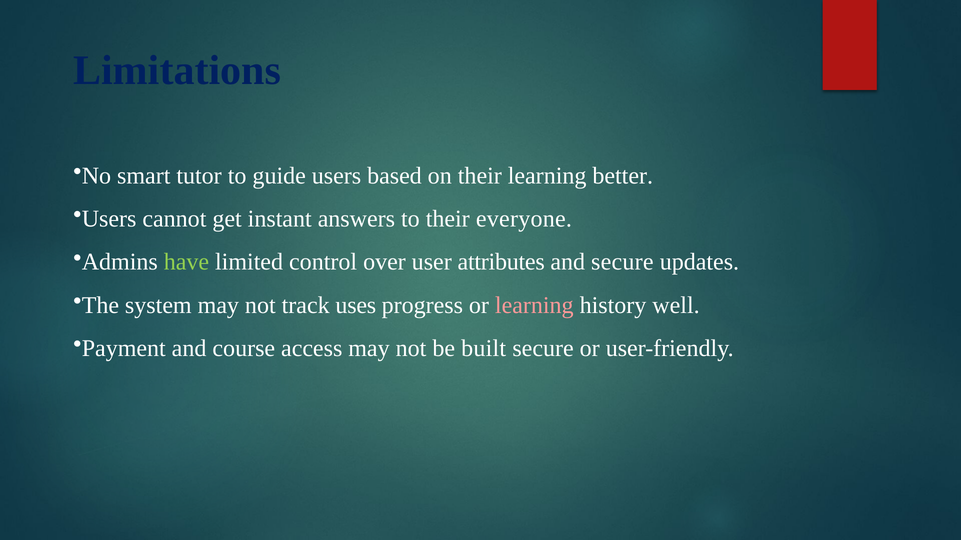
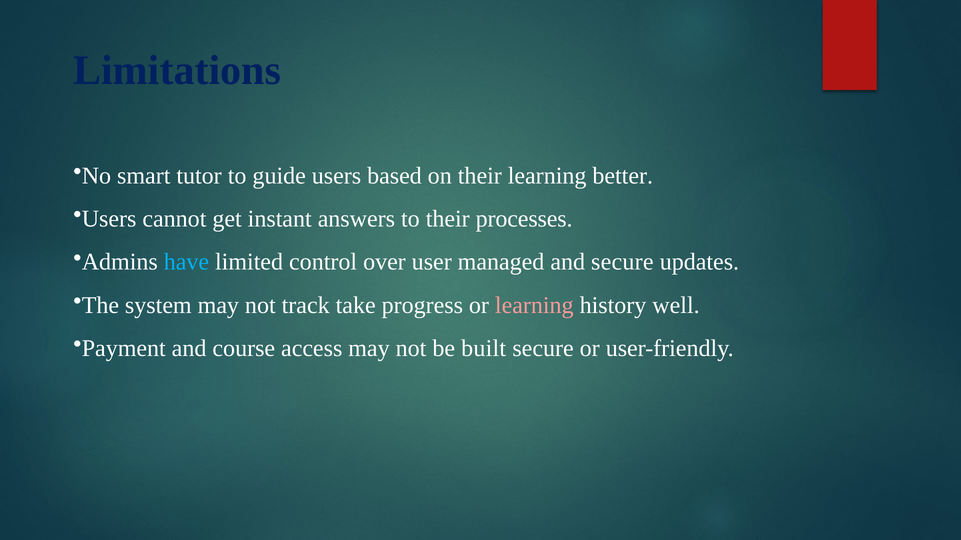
everyone: everyone -> processes
have colour: light green -> light blue
attributes: attributes -> managed
uses: uses -> take
